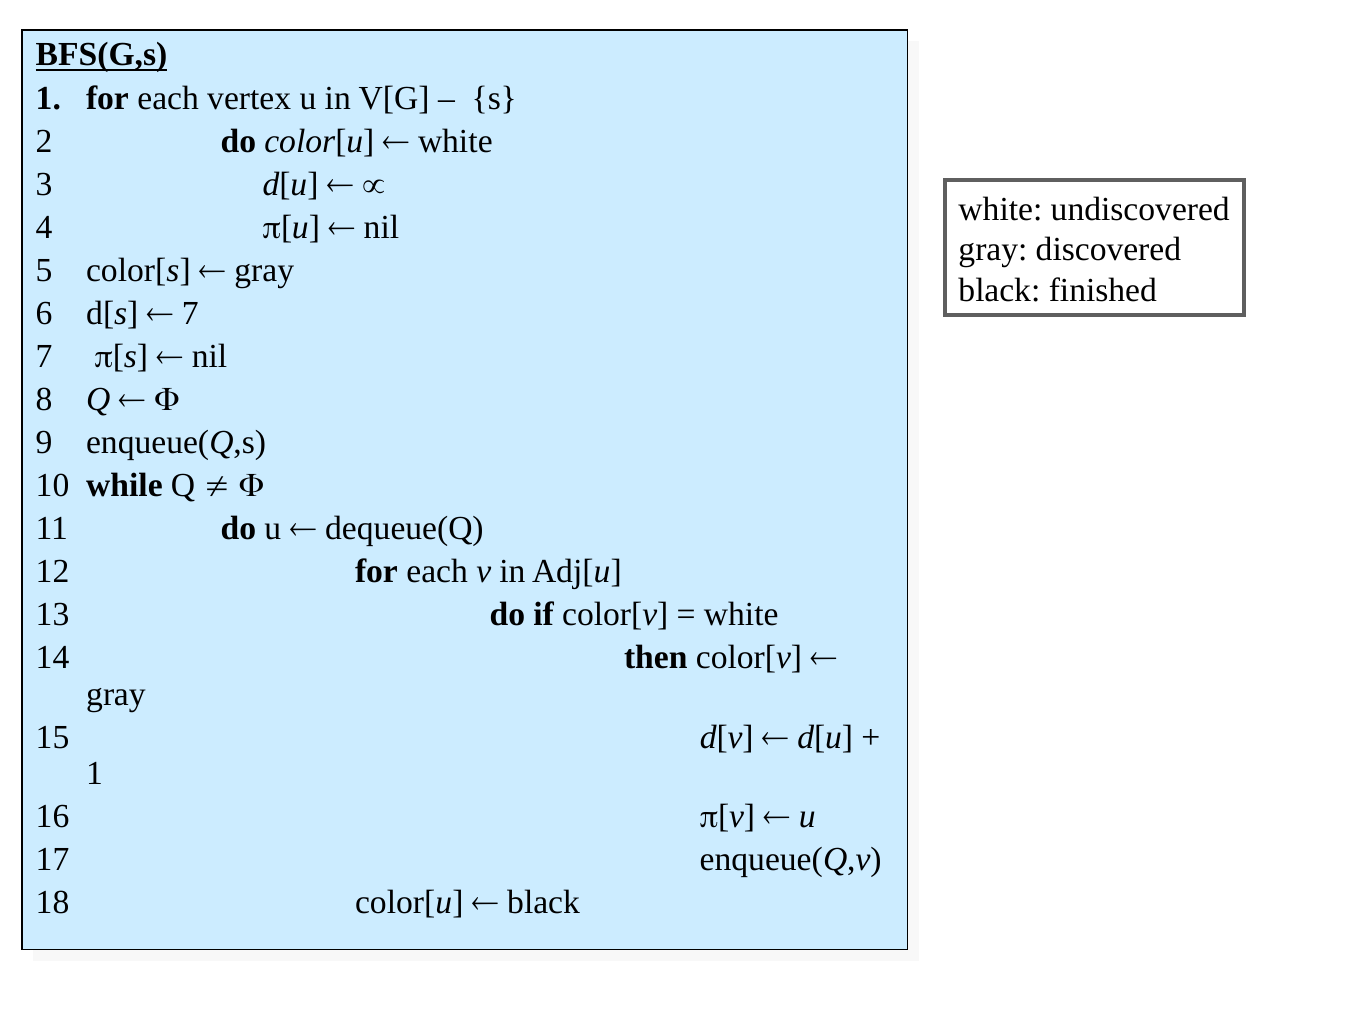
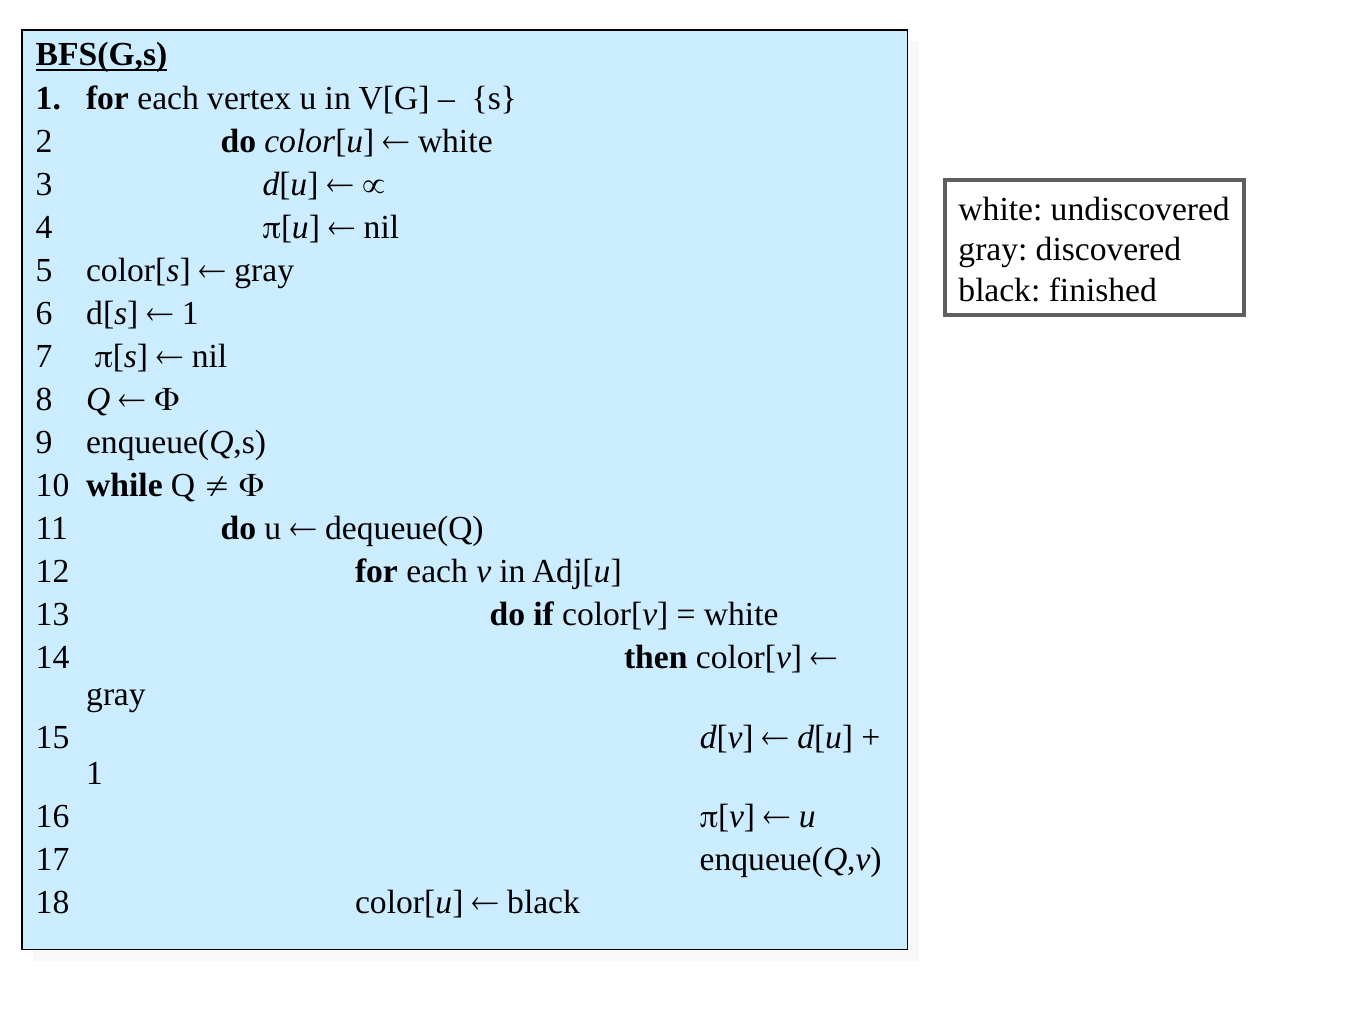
7 at (190, 313): 7 -> 1
